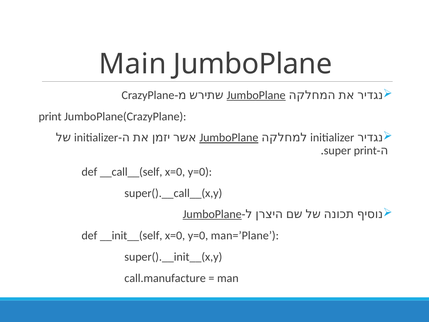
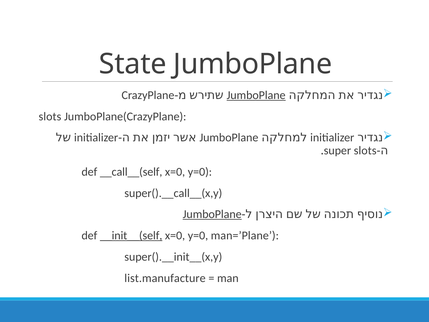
Main: Main -> State
print at (50, 116): print -> slots
JumboPlane at (229, 138) underline: present -> none
print at (365, 150): print -> slots
__init__(self underline: none -> present
call.manufacture: call.manufacture -> list.manufacture
